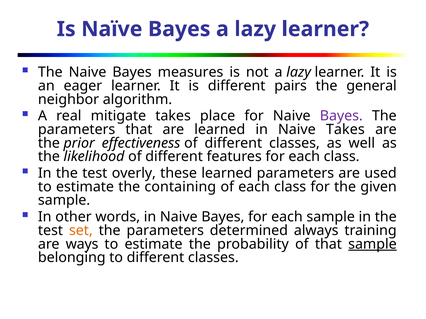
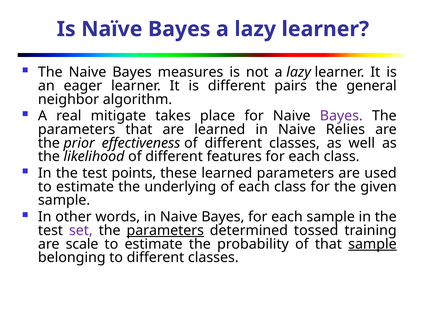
Naive Takes: Takes -> Relies
overly: overly -> points
containing: containing -> underlying
set colour: orange -> purple
parameters at (165, 231) underline: none -> present
always: always -> tossed
ways: ways -> scale
